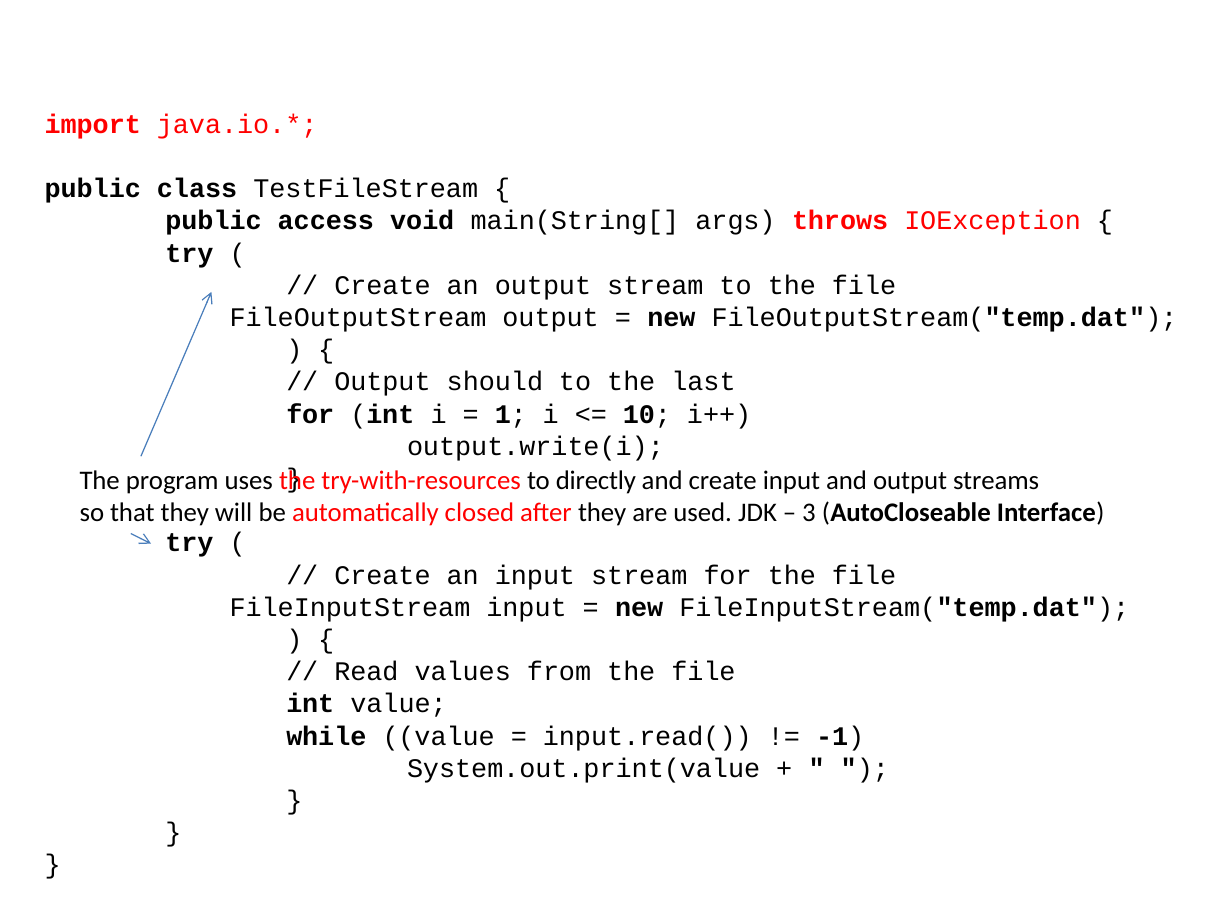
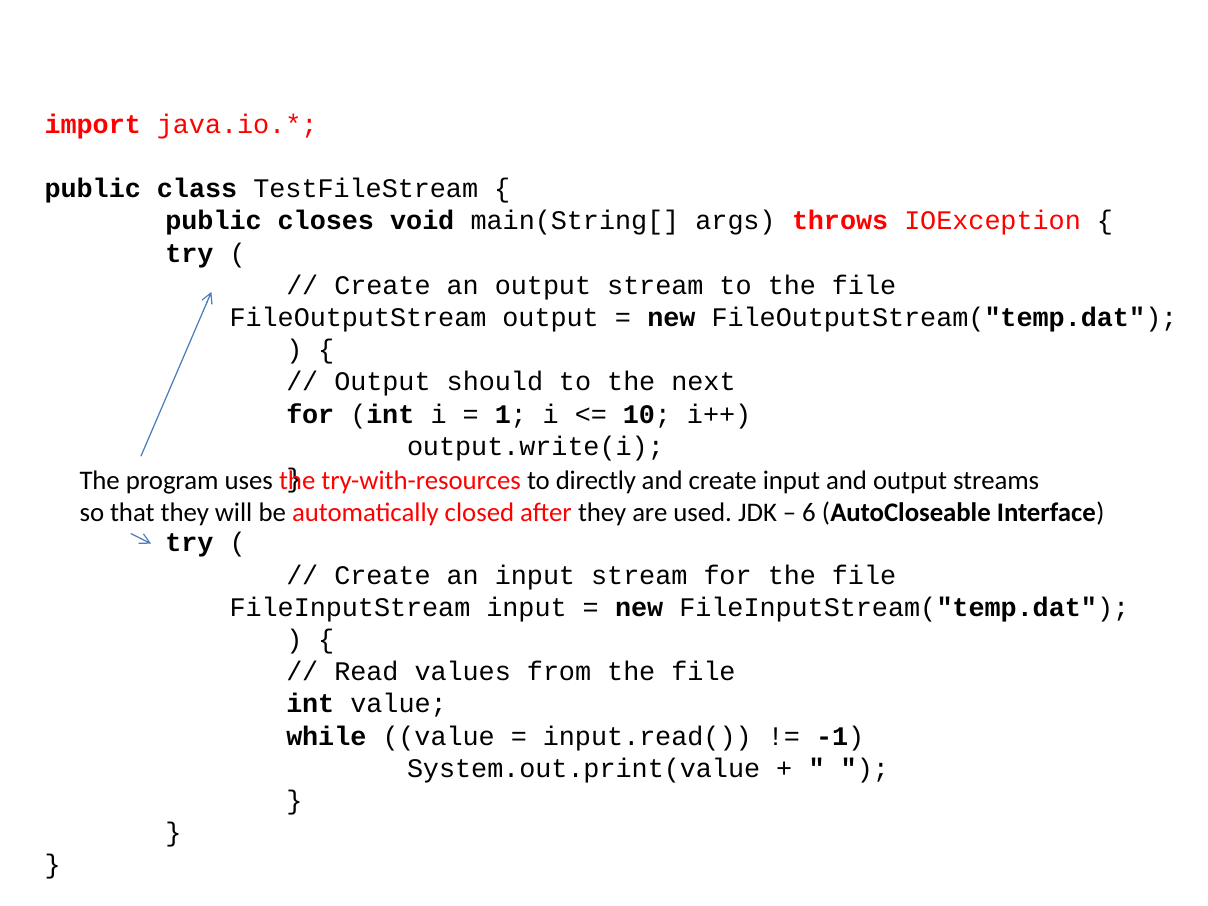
access: access -> closes
last: last -> next
3: 3 -> 6
